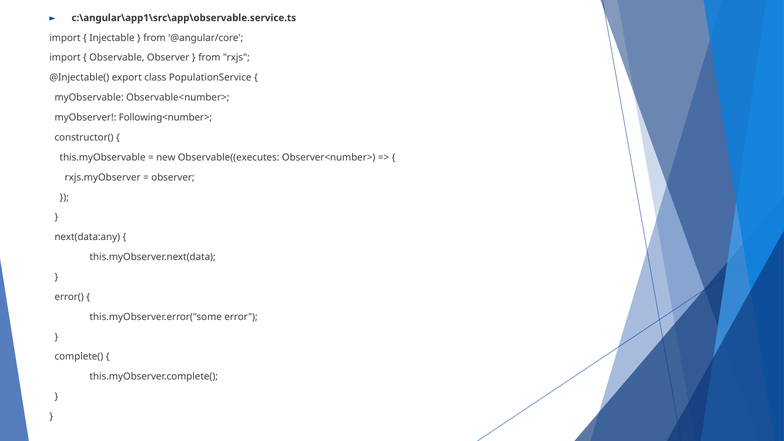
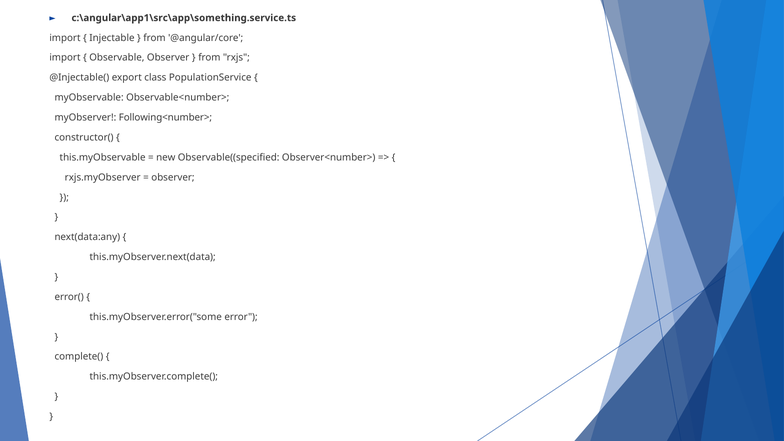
c:\angular\app1\src\app\observable.service.ts: c:\angular\app1\src\app\observable.service.ts -> c:\angular\app1\src\app\something.service.ts
Observable((executes: Observable((executes -> Observable((specified
